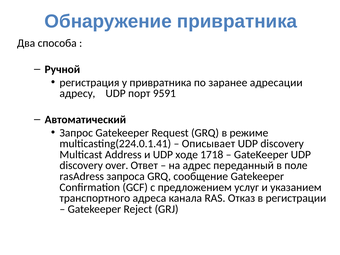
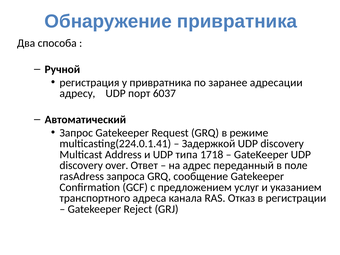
9591: 9591 -> 6037
Описывает: Описывает -> Задержкой
ходе: ходе -> типа
